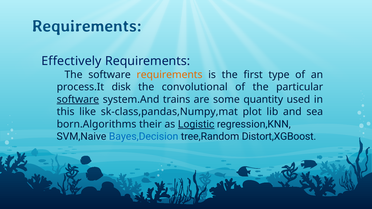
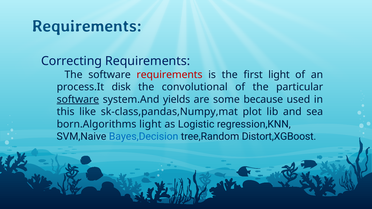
Effectively: Effectively -> Correcting
requirements at (170, 75) colour: orange -> red
first type: type -> light
trains: trains -> yields
quantity: quantity -> because
born.Algorithms their: their -> light
Logistic underline: present -> none
